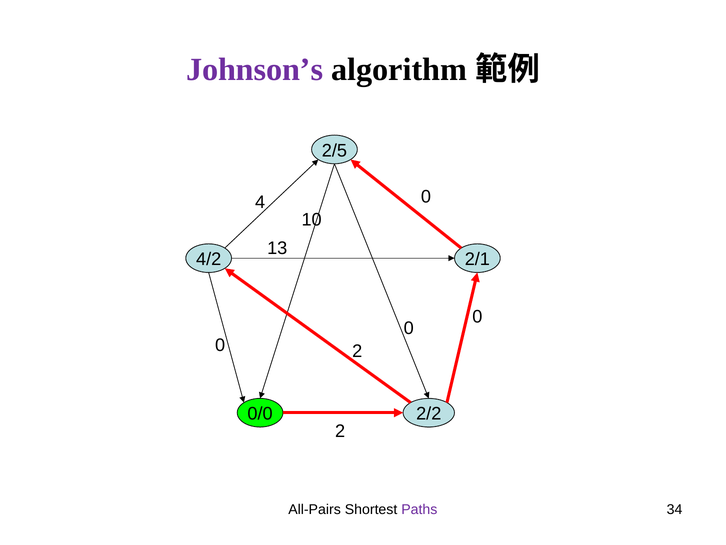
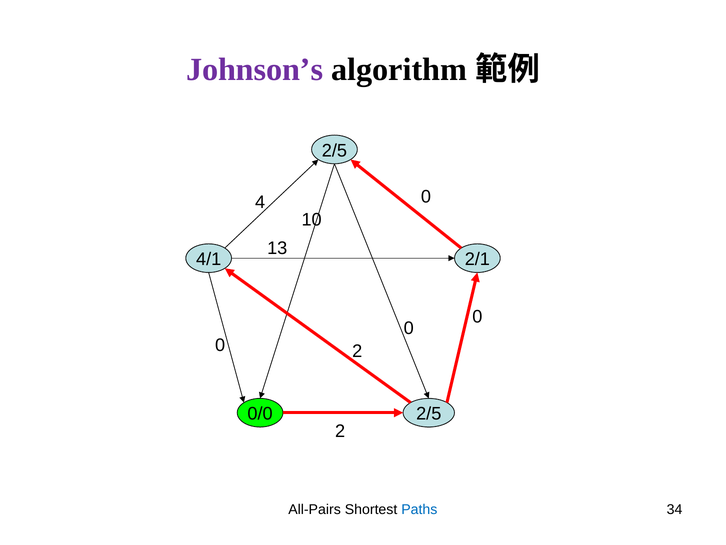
4/2: 4/2 -> 4/1
0/0 2/2: 2/2 -> 2/5
Paths colour: purple -> blue
